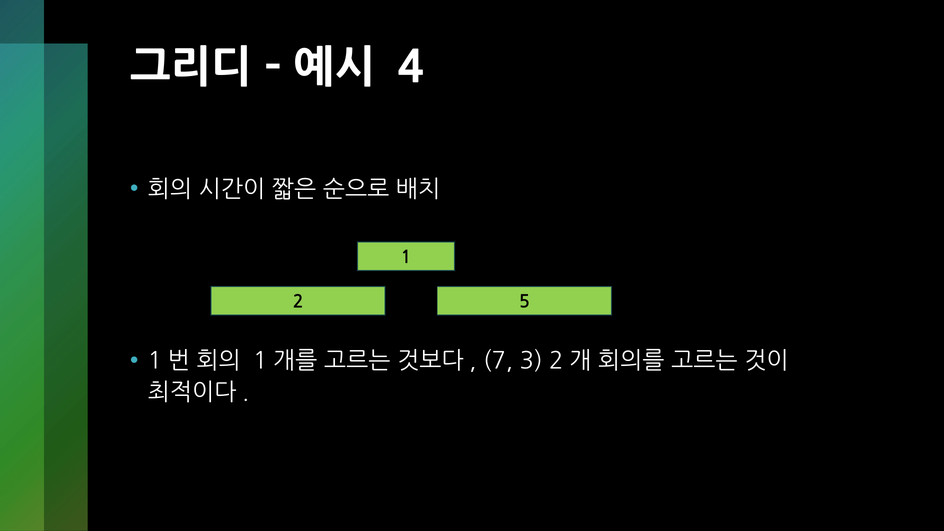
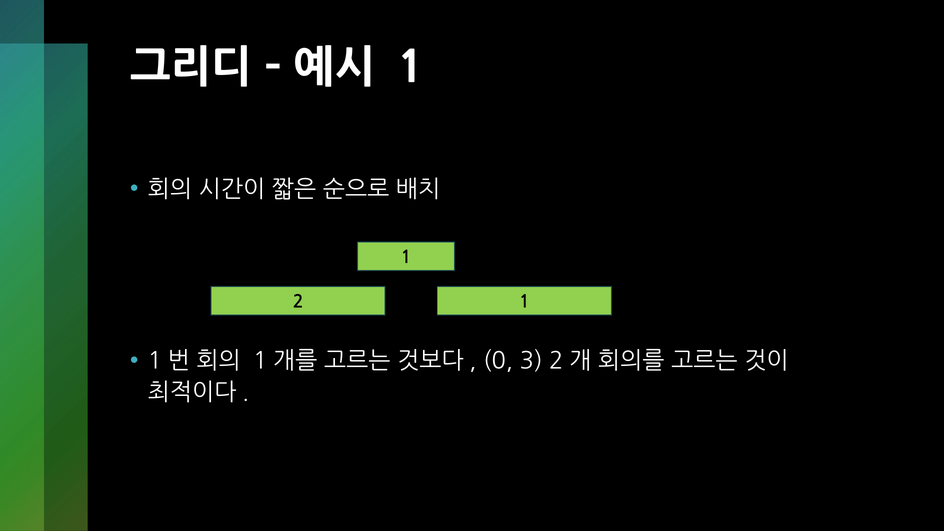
4 at (411, 68): 4 -> 1
2 5: 5 -> 1
7: 7 -> 0
